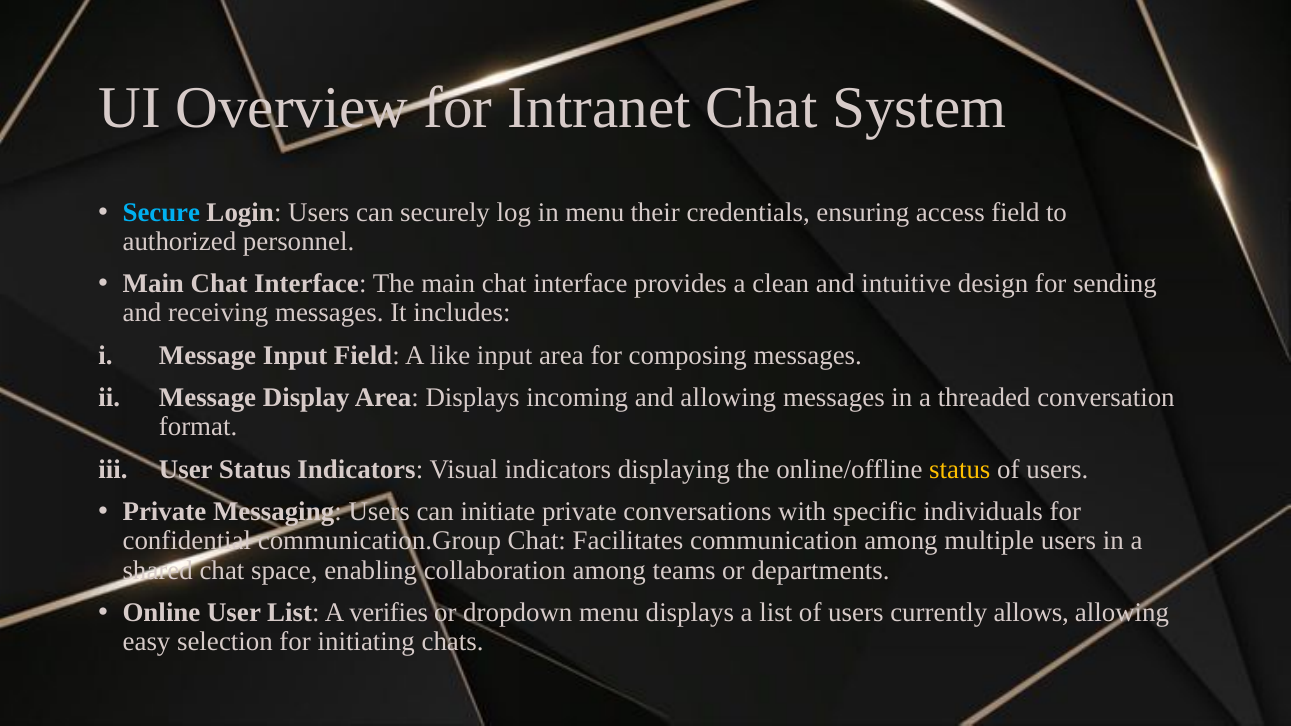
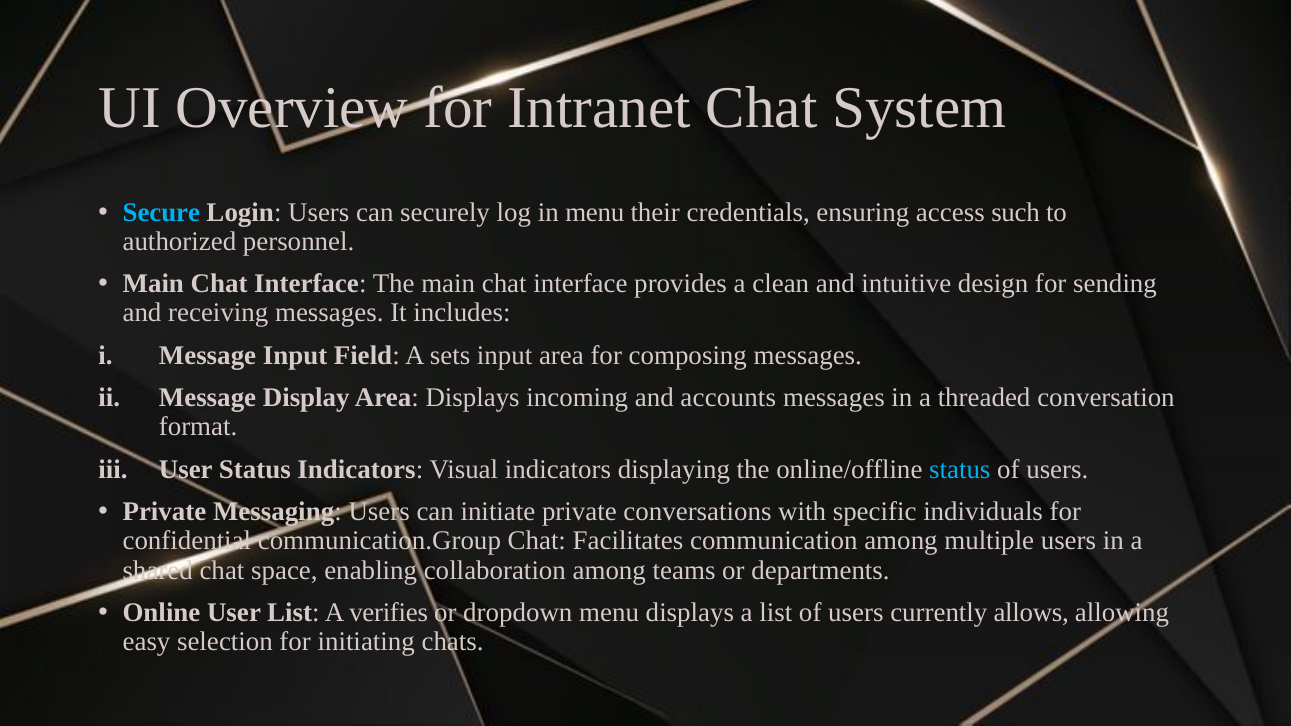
access field: field -> such
like: like -> sets
and allowing: allowing -> accounts
status at (960, 470) colour: yellow -> light blue
